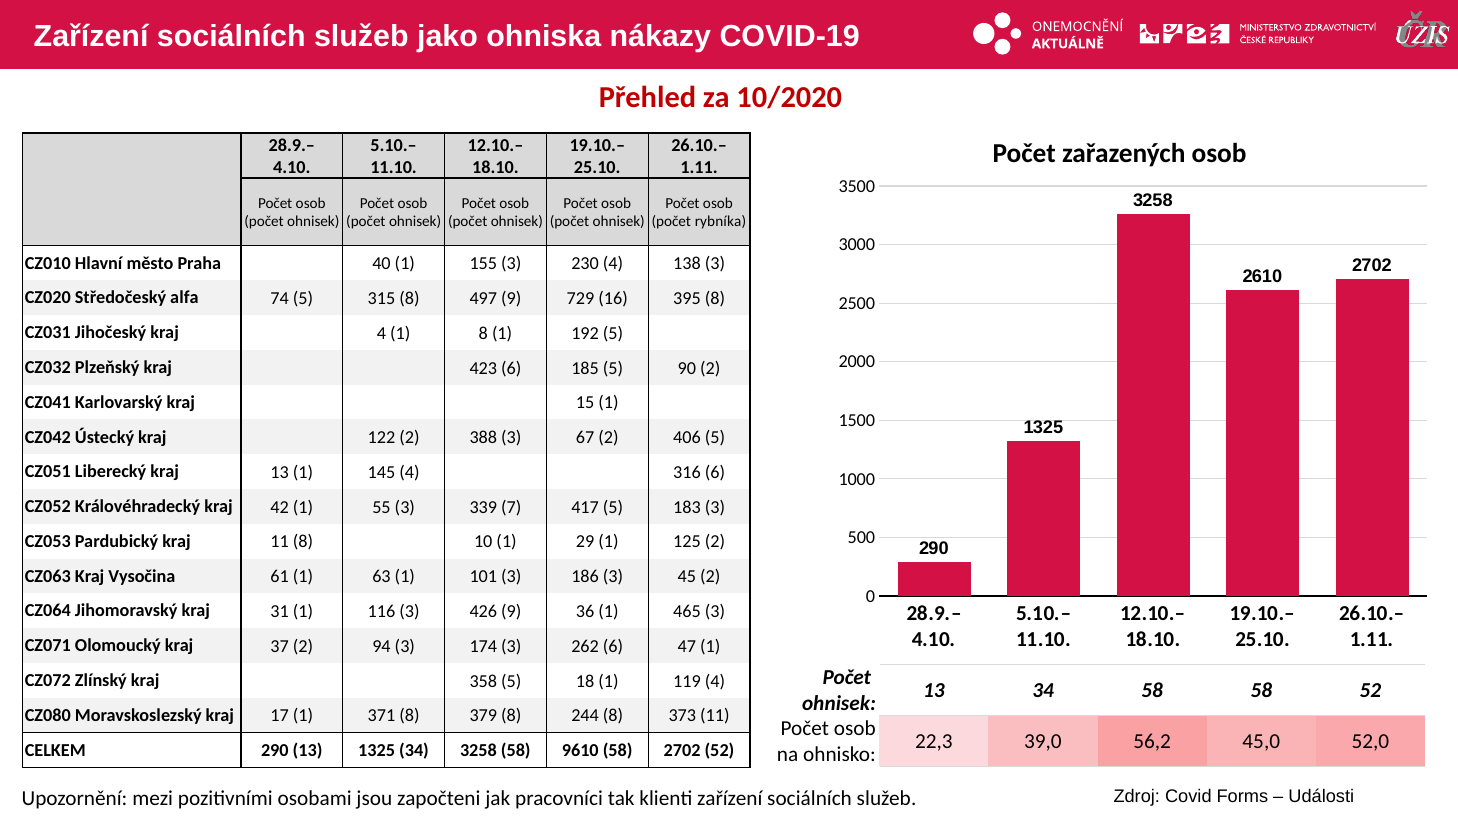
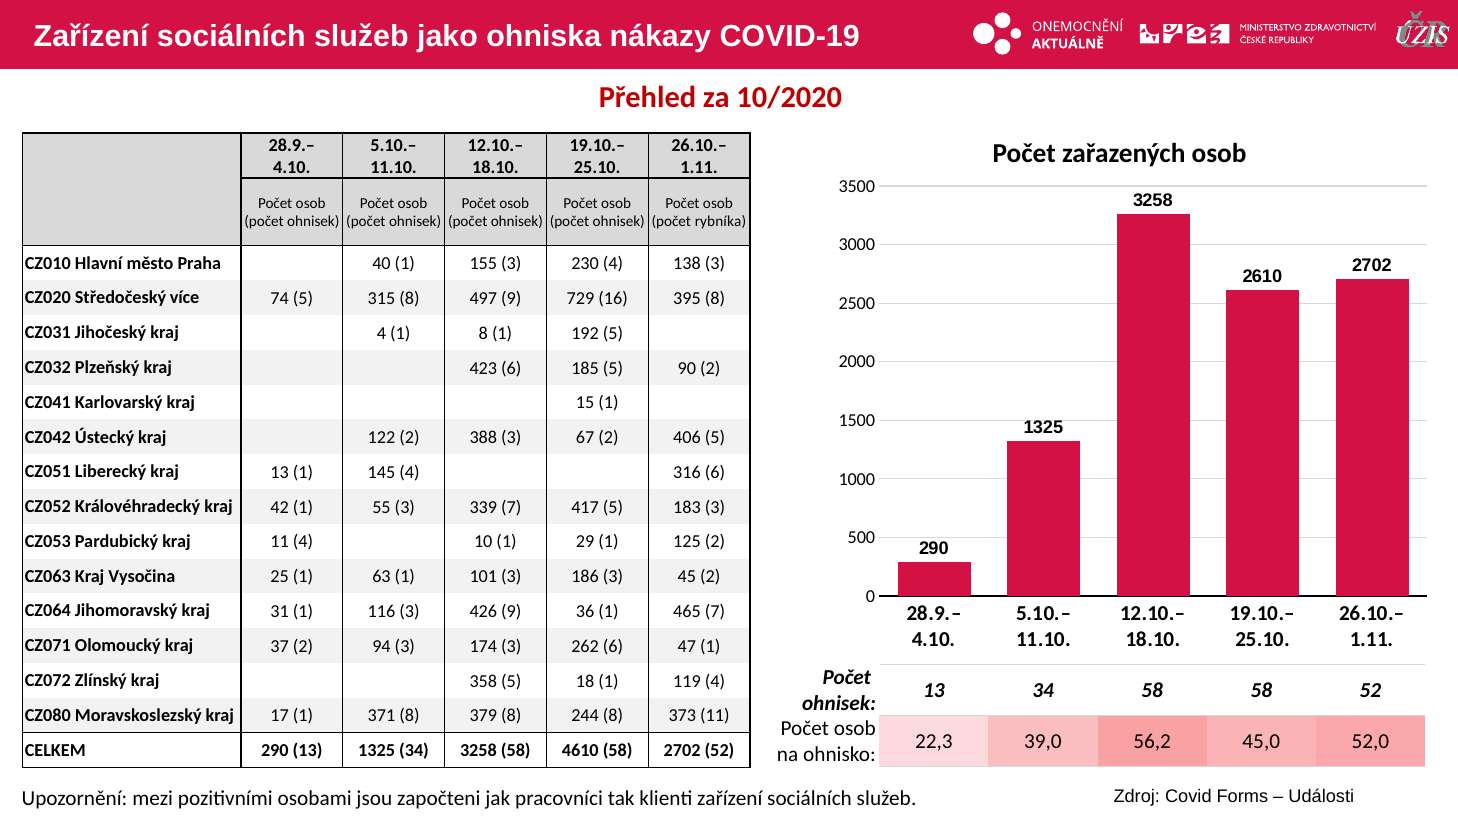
alfa: alfa -> více
11 8: 8 -> 4
61: 61 -> 25
465 3: 3 -> 7
9610: 9610 -> 4610
